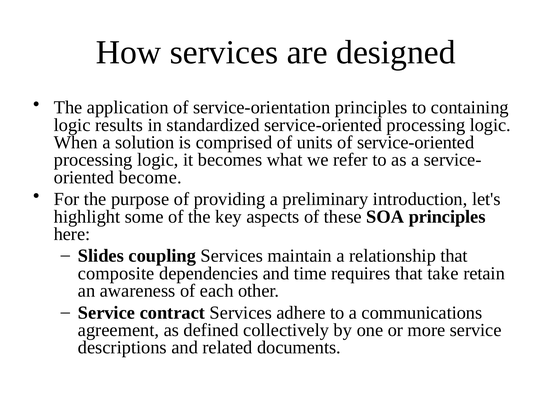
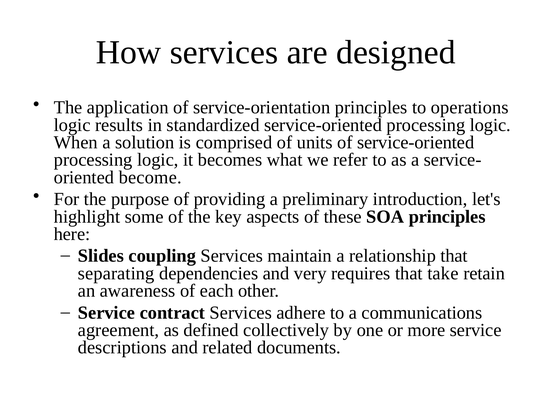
containing: containing -> operations
composite: composite -> separating
time: time -> very
